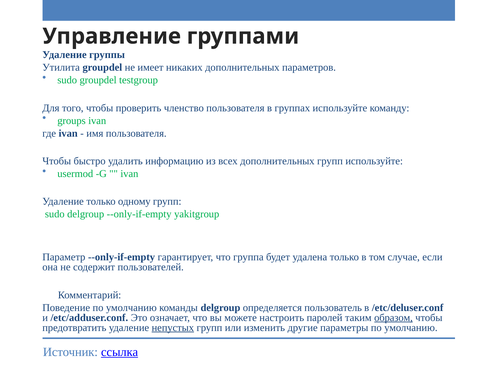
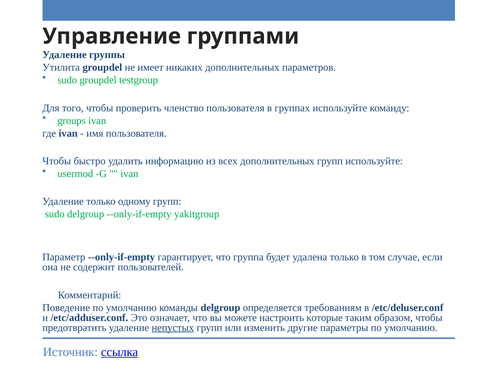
пользователь: пользователь -> требованиям
паролей: паролей -> которые
образом underline: present -> none
